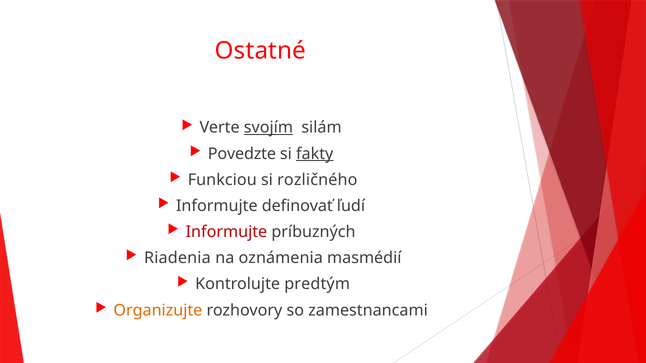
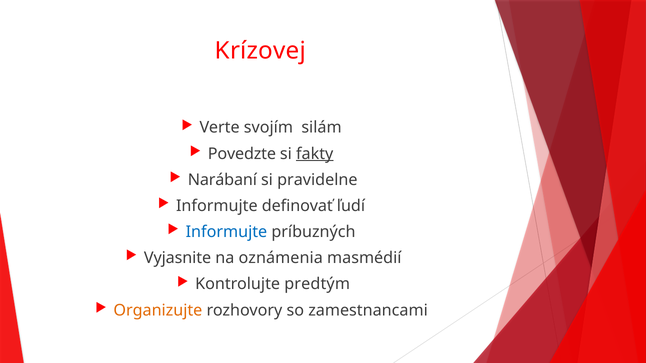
Ostatné: Ostatné -> Krízovej
svojím underline: present -> none
Funkciou: Funkciou -> Narábaní
rozličného: rozličného -> pravidelne
Informujte at (226, 232) colour: red -> blue
Riadenia: Riadenia -> Vyjasnite
